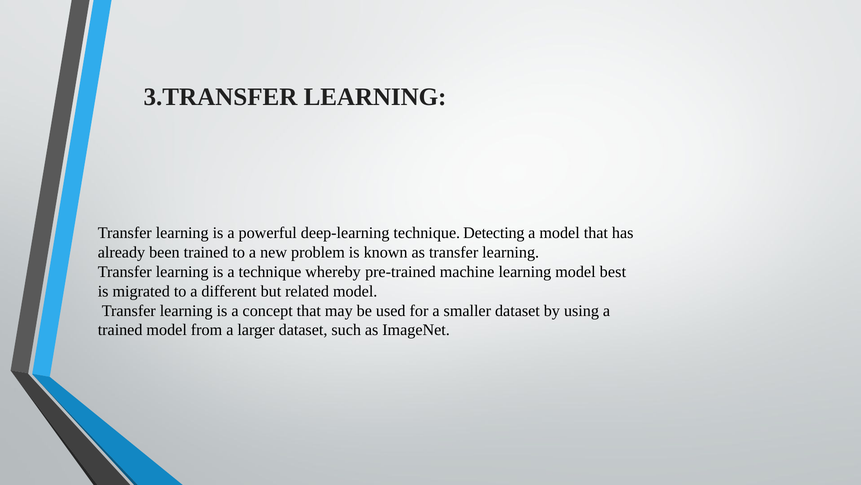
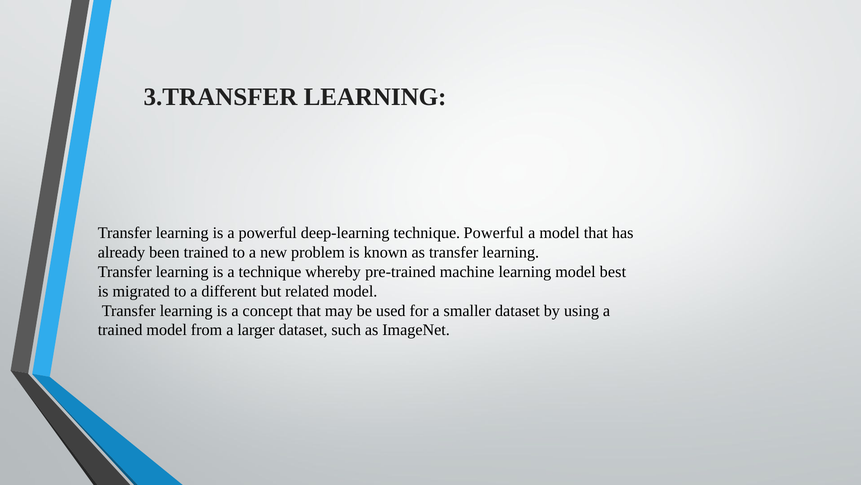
technique Detecting: Detecting -> Powerful
